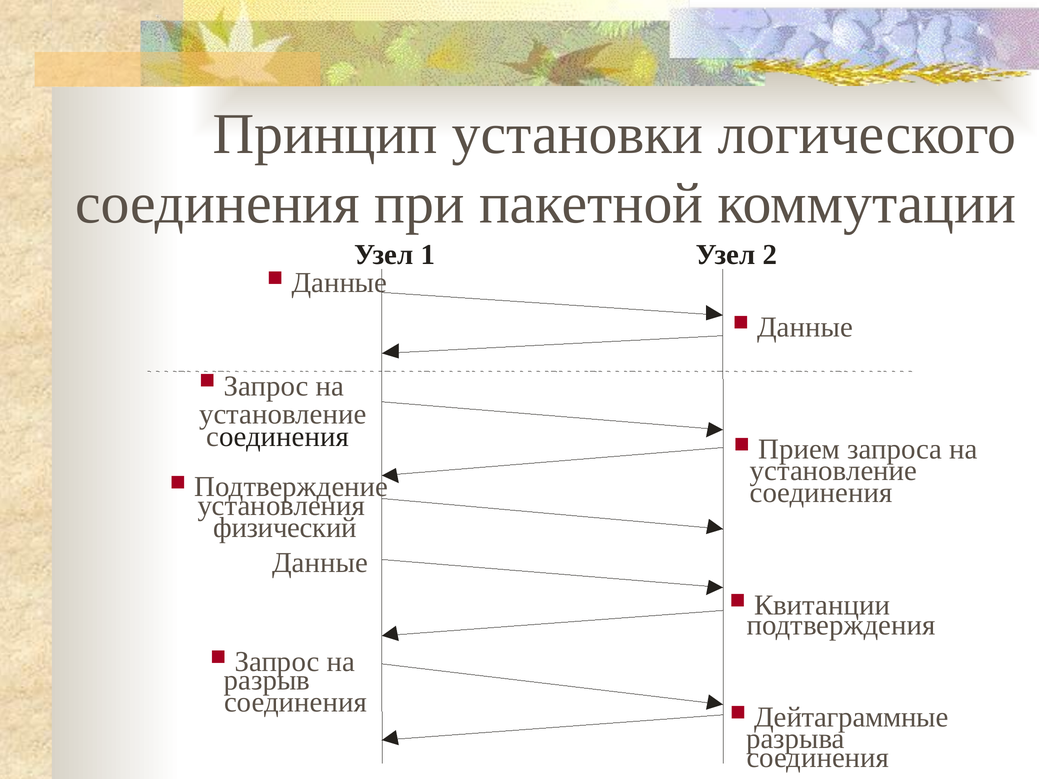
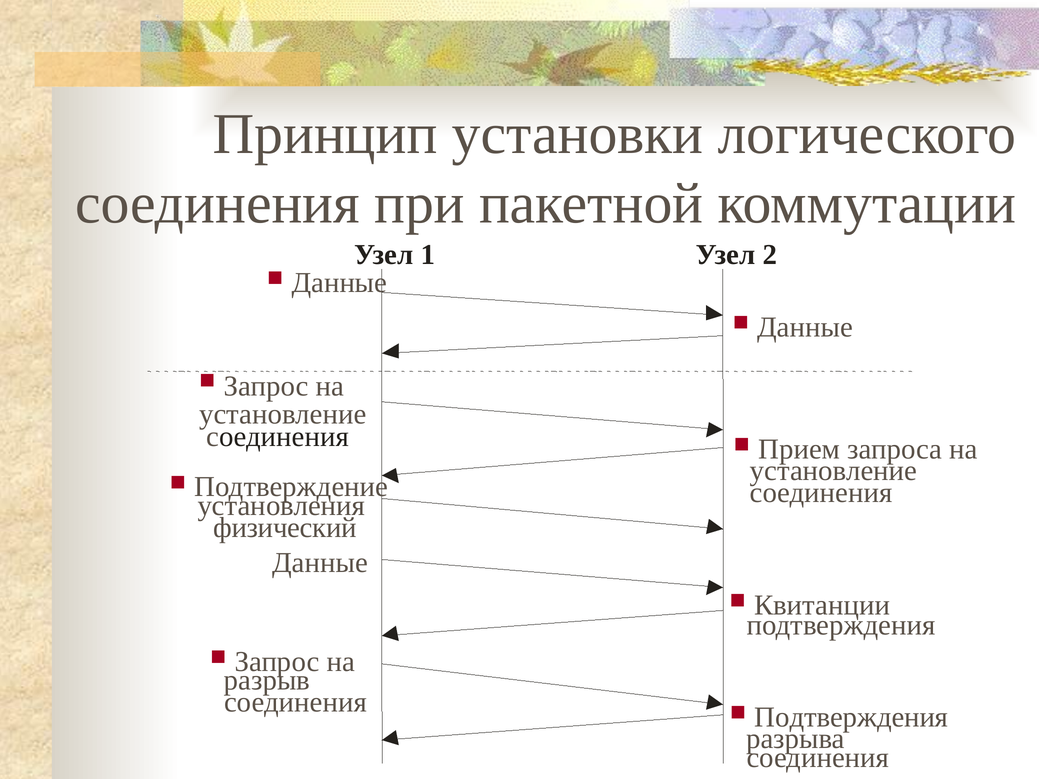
Дейтаграммные at (851, 717): Дейтаграммные -> Подтверждения
